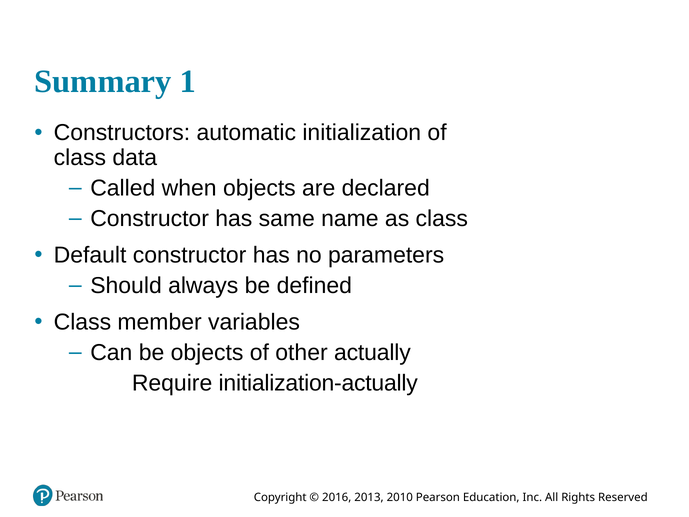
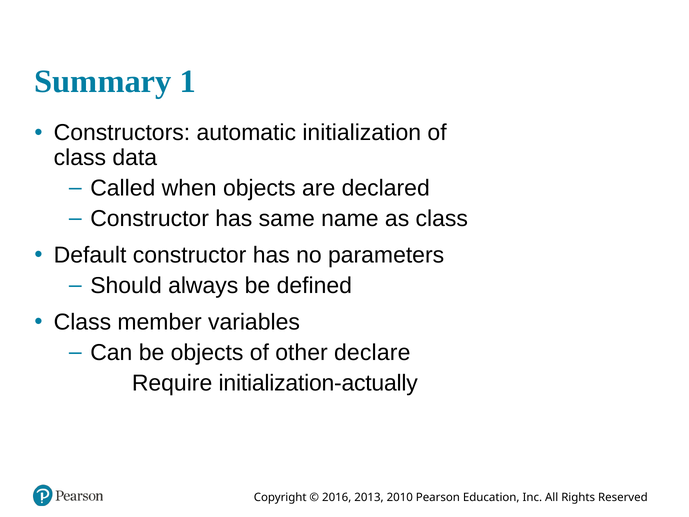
actually: actually -> declare
